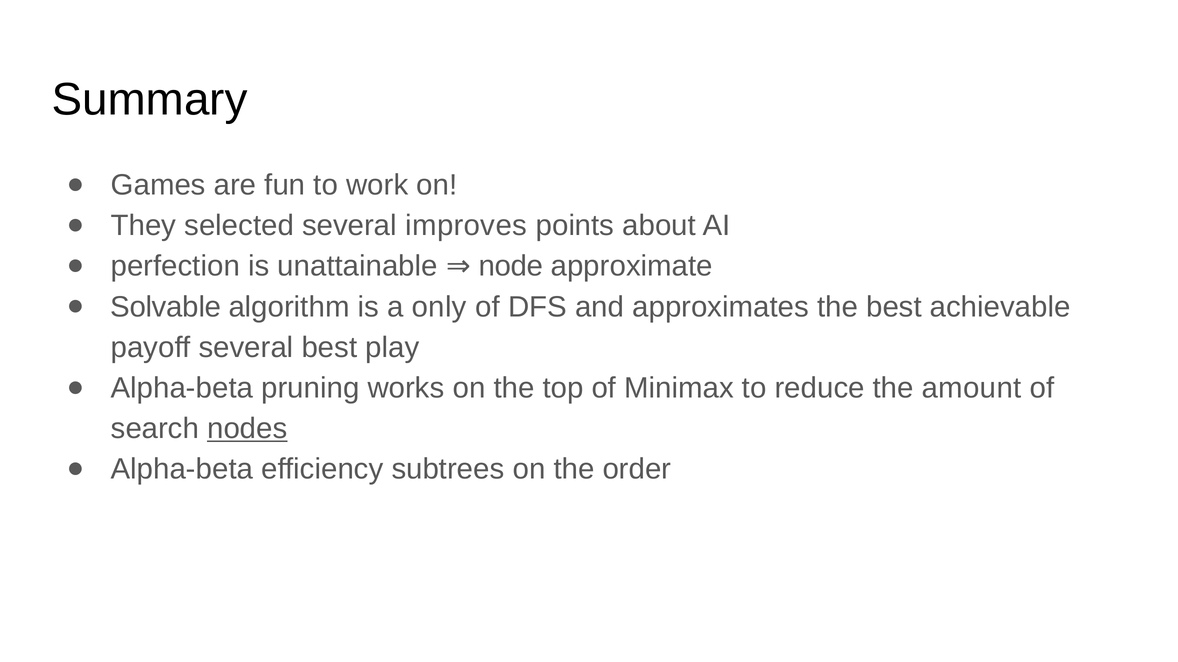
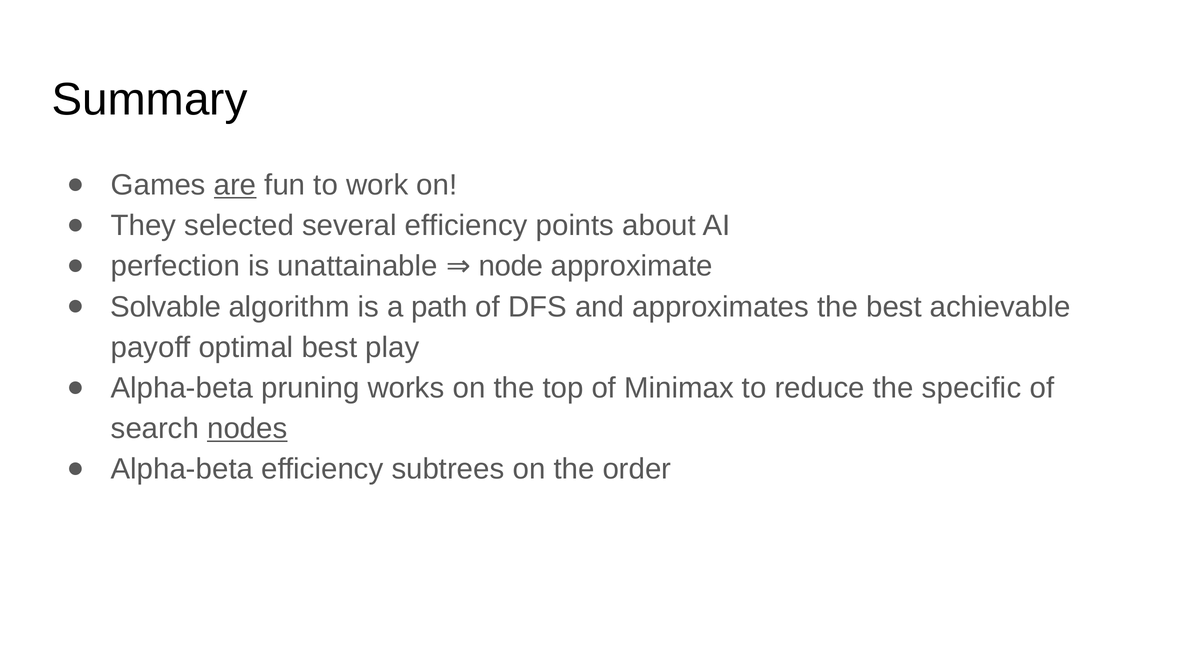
are underline: none -> present
several improves: improves -> efficiency
only: only -> path
payoff several: several -> optimal
amount: amount -> specific
